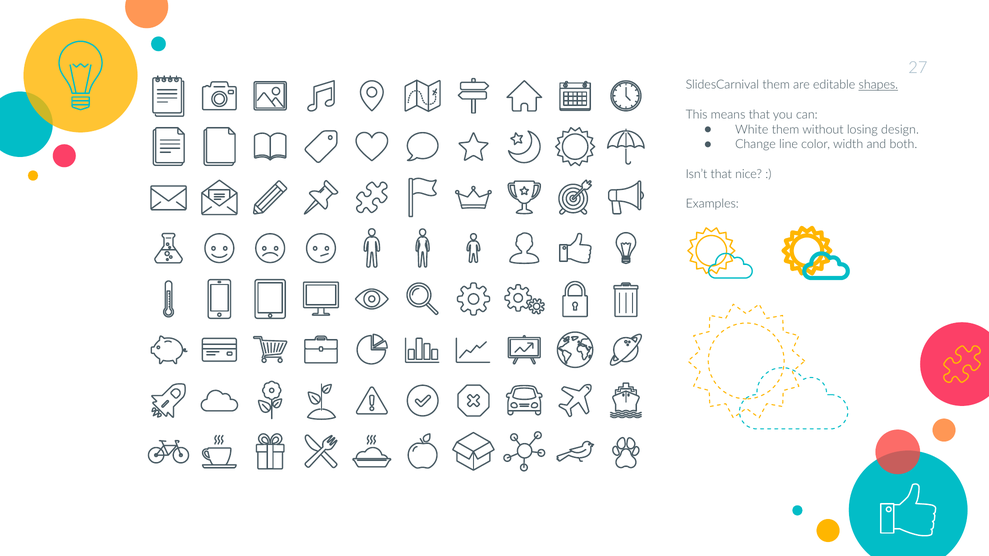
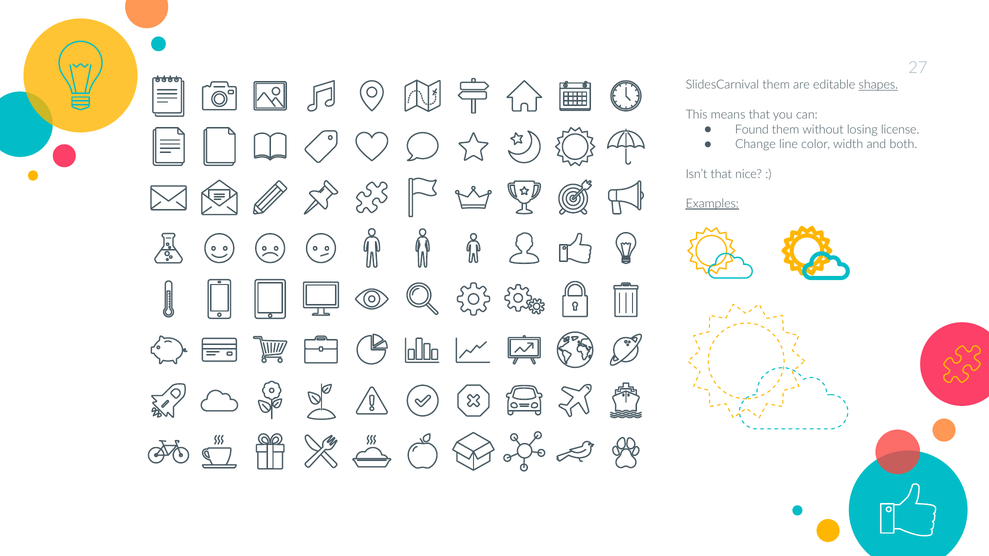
White: White -> Found
design: design -> license
Examples underline: none -> present
